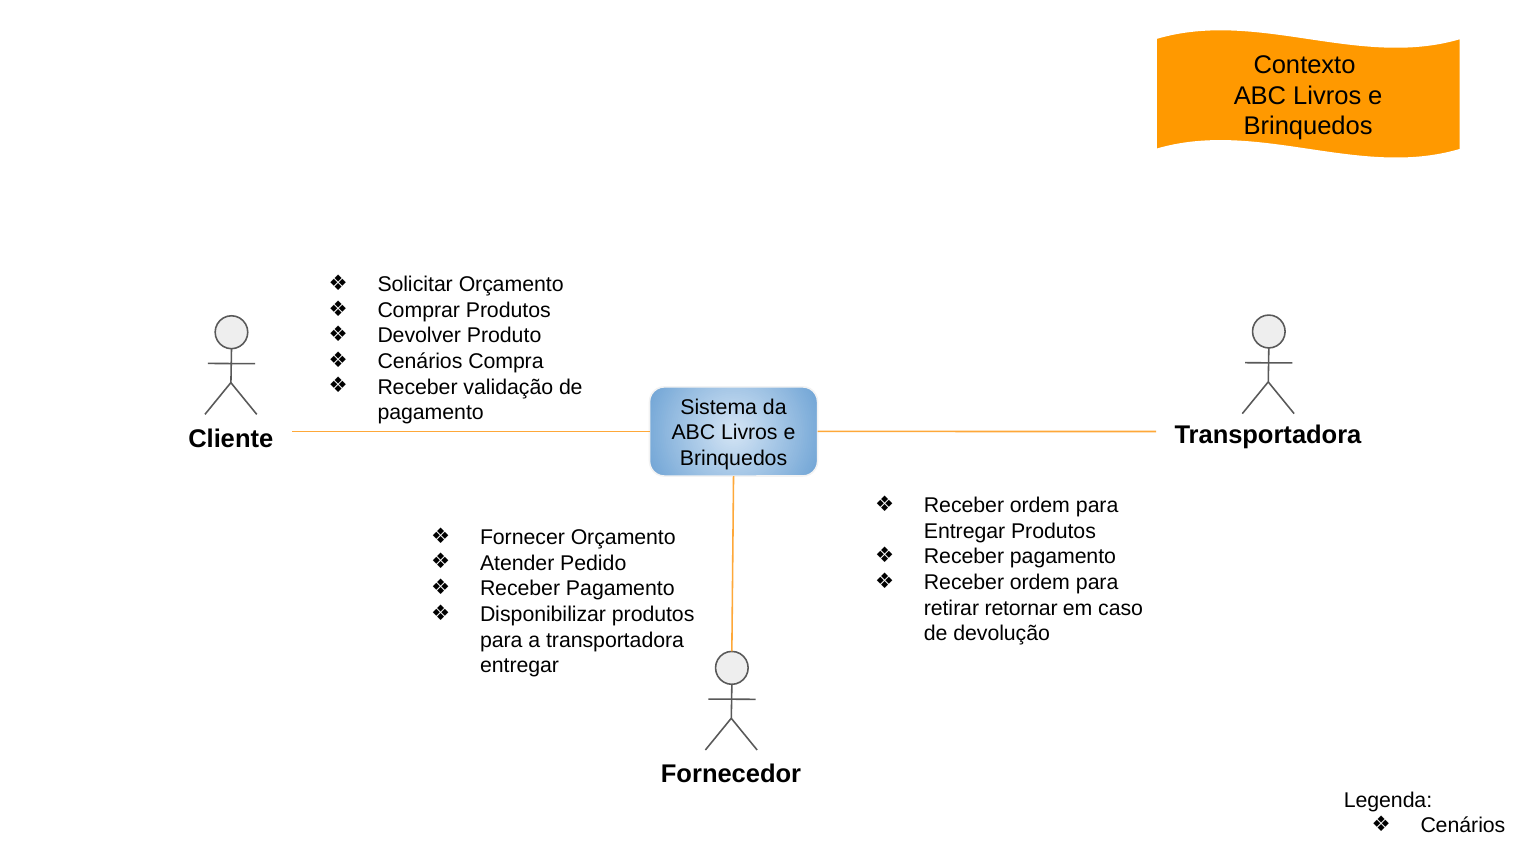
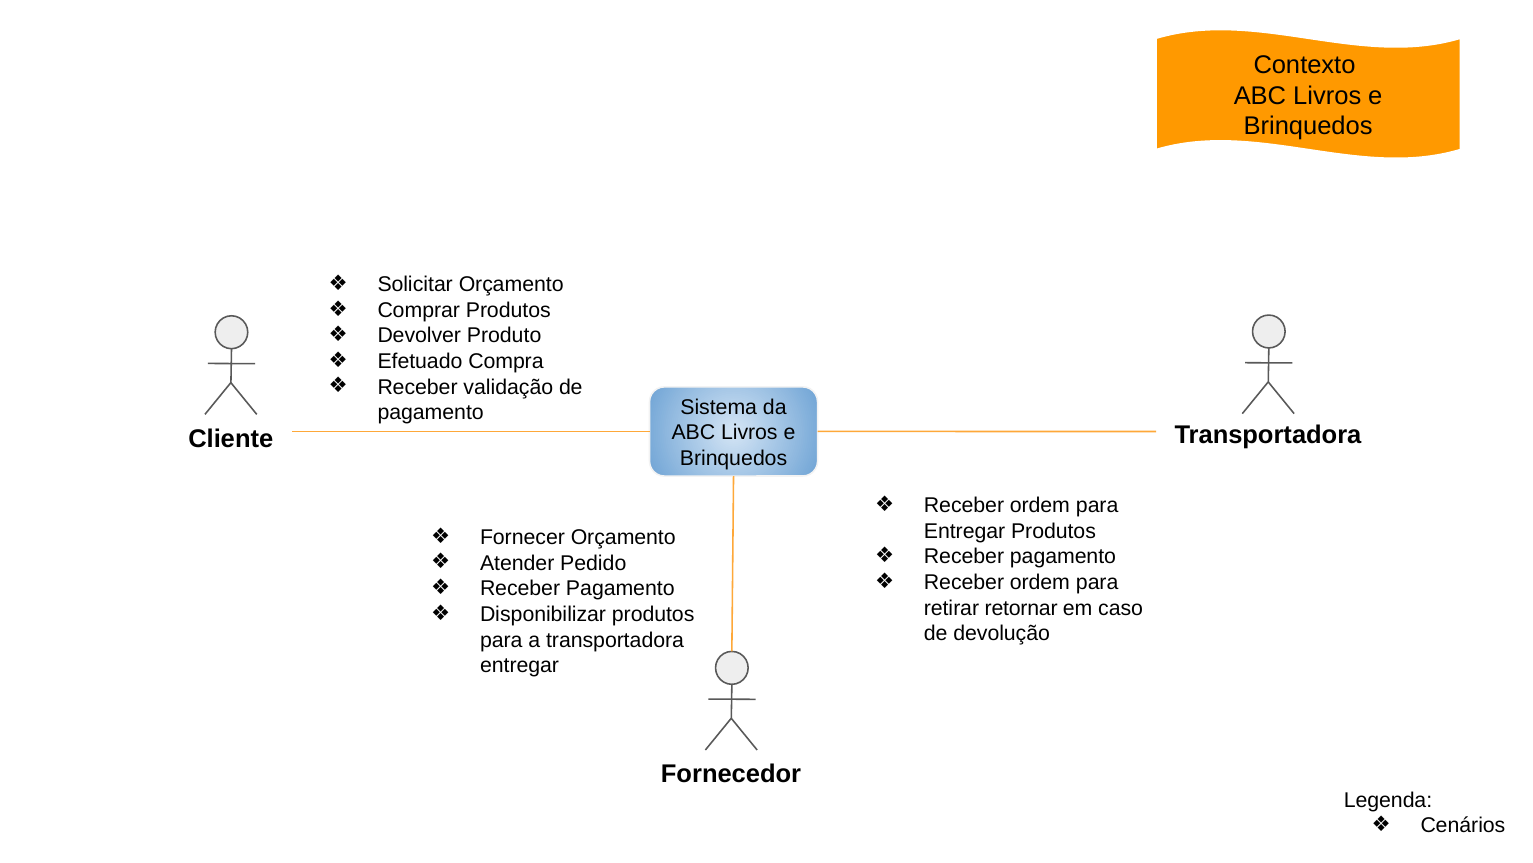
Cenários at (420, 361): Cenários -> Efetuado
